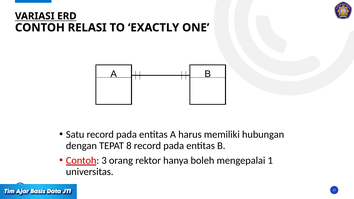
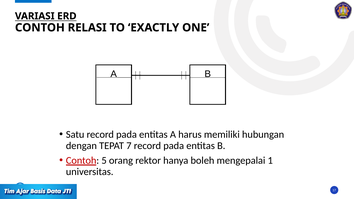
8: 8 -> 7
3: 3 -> 5
